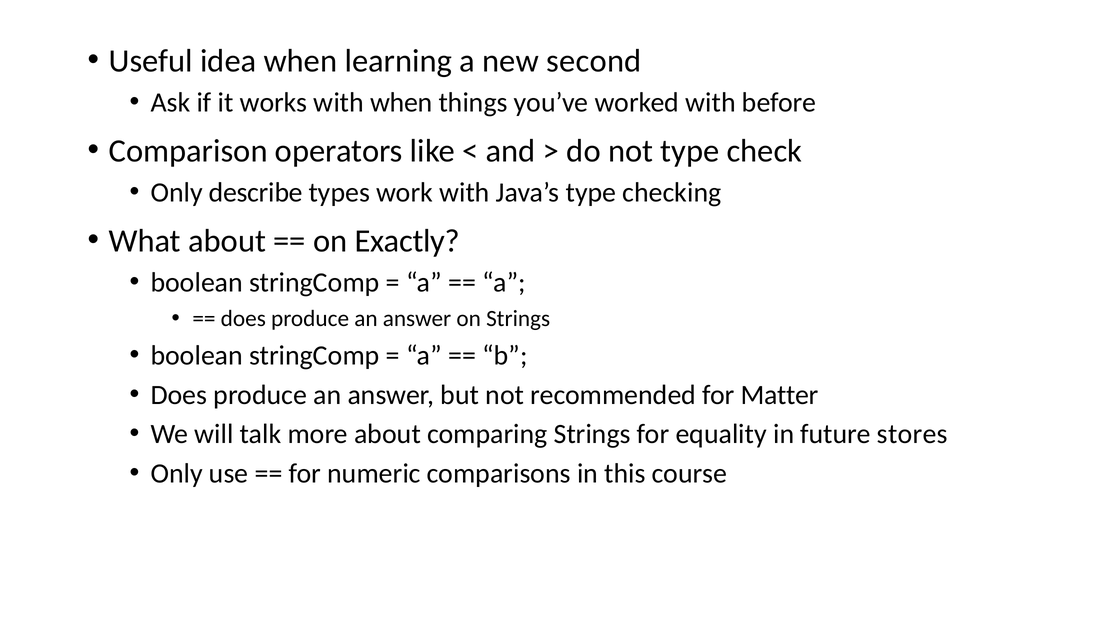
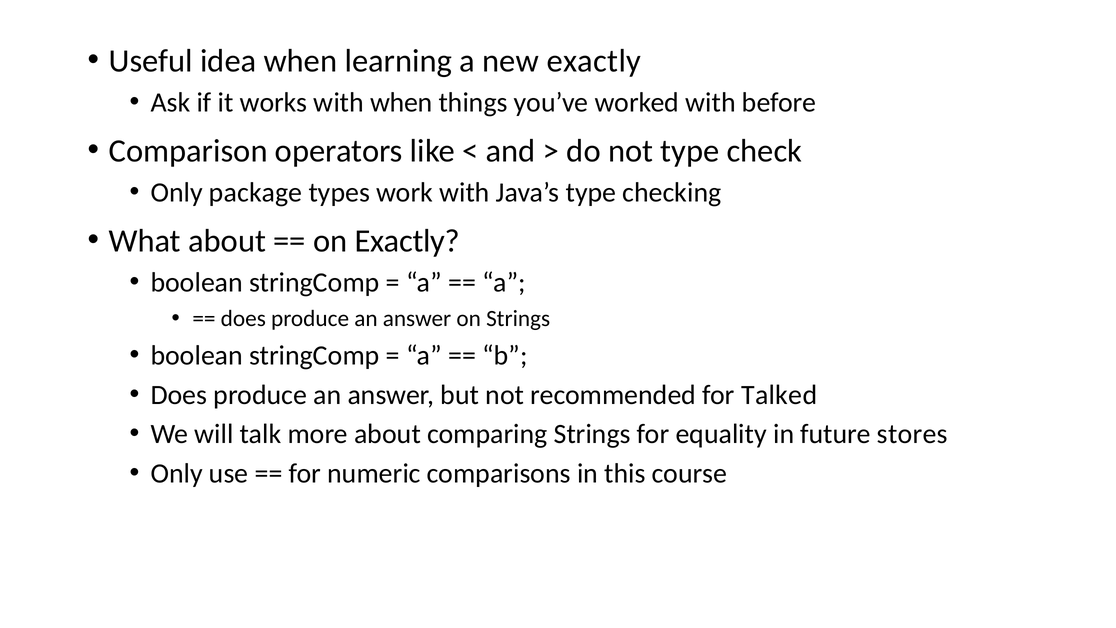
new second: second -> exactly
describe: describe -> package
Matter: Matter -> Talked
